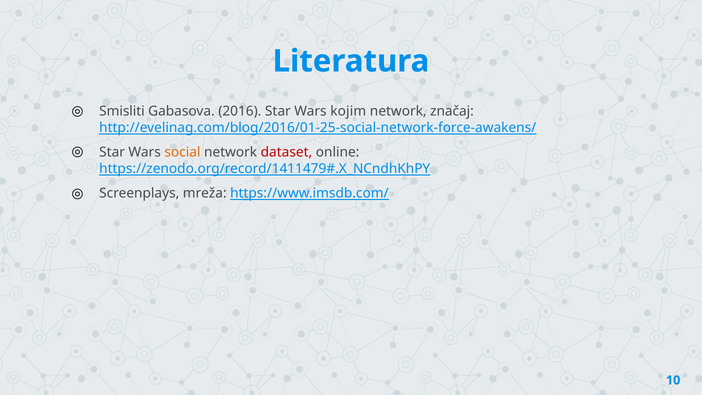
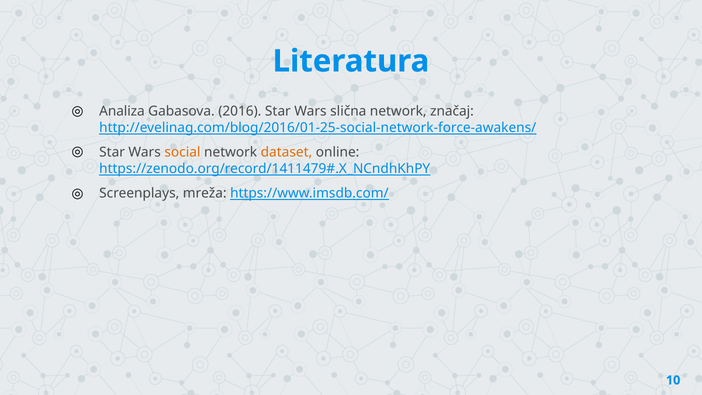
Smisliti: Smisliti -> Analiza
kojim: kojim -> slična
dataset colour: red -> orange
